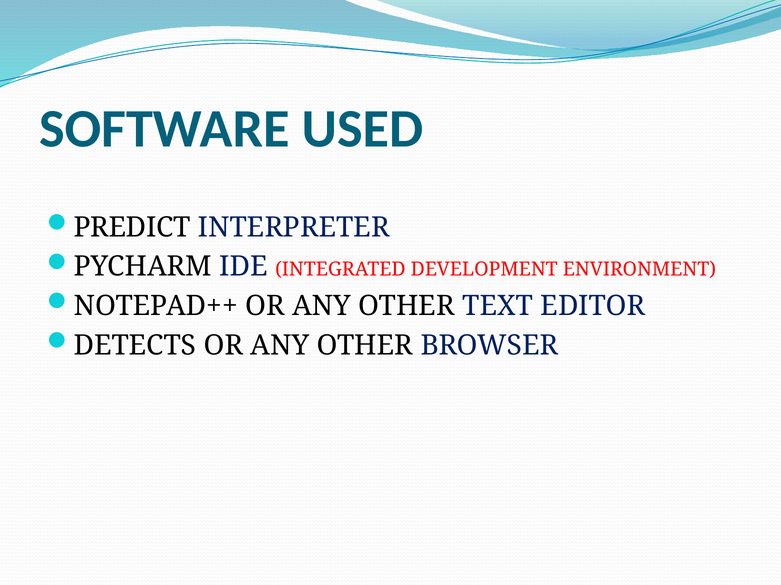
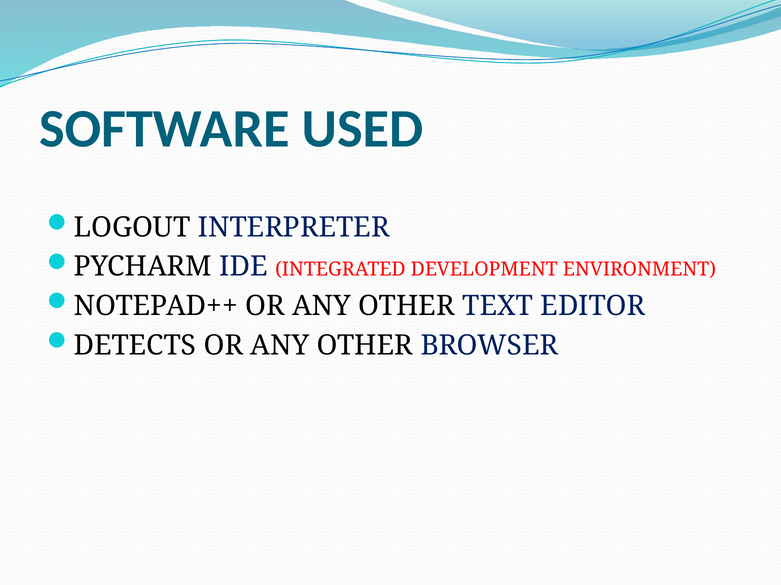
PREDICT: PREDICT -> LOGOUT
